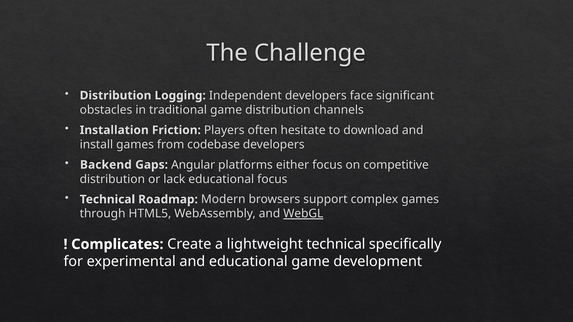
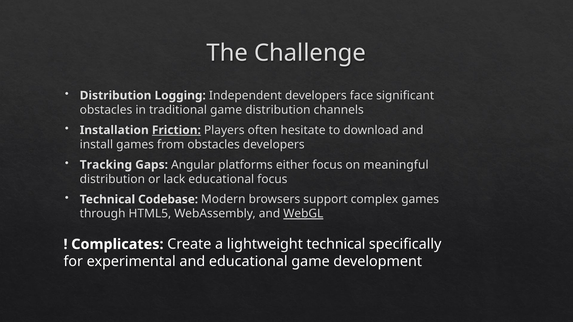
Friction underline: none -> present
from codebase: codebase -> obstacles
Backend: Backend -> Tracking
competitive: competitive -> meaningful
Roadmap: Roadmap -> Codebase
